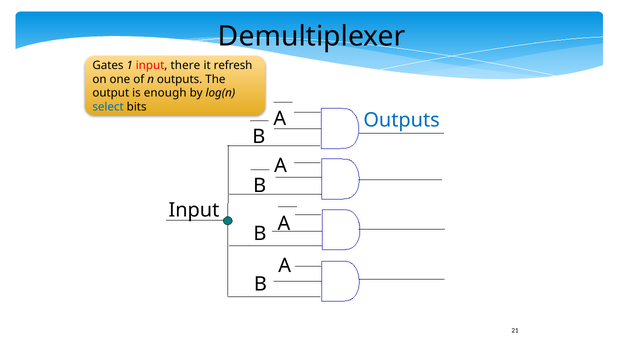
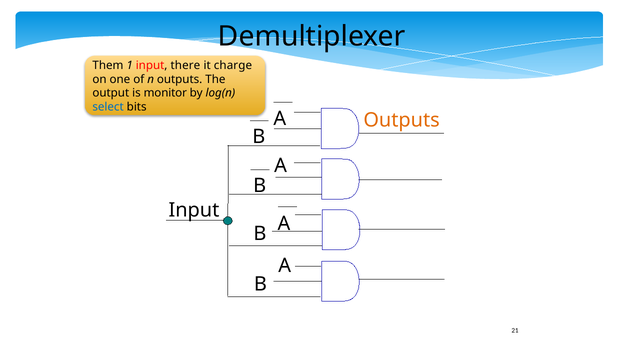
Gates: Gates -> Them
refresh: refresh -> charge
enough: enough -> monitor
Outputs at (402, 120) colour: blue -> orange
